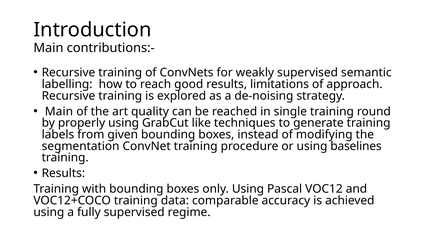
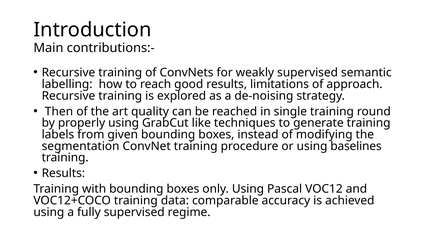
Main at (59, 111): Main -> Then
